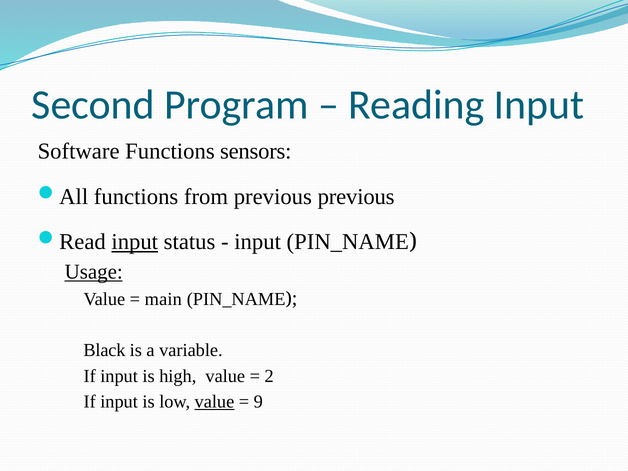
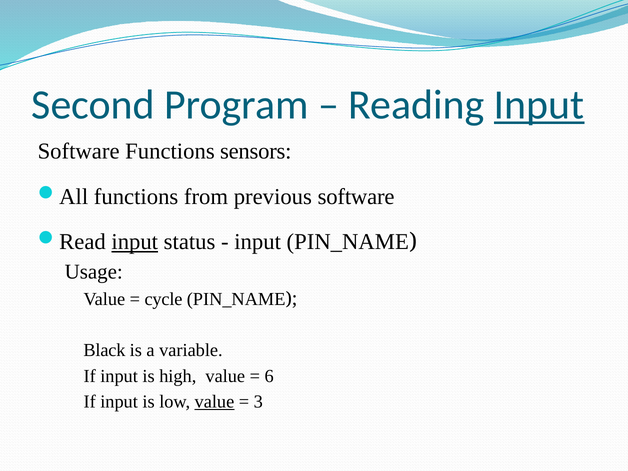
Input at (539, 105) underline: none -> present
previous previous: previous -> software
Usage underline: present -> none
main: main -> cycle
2: 2 -> 6
9: 9 -> 3
